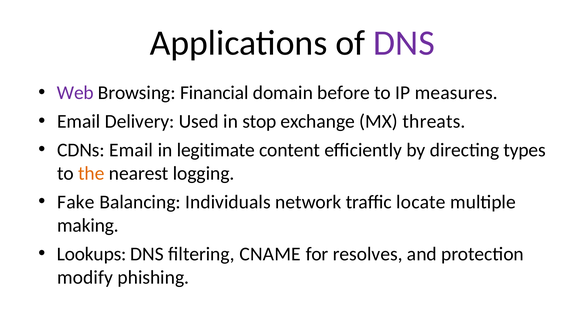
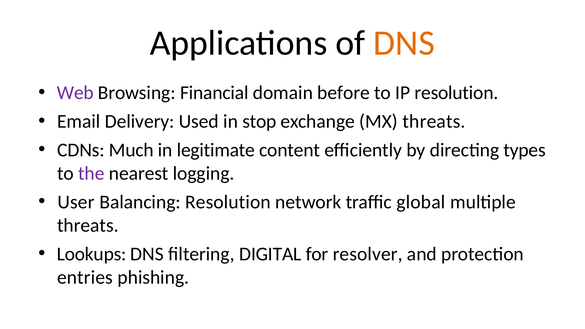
DNS at (404, 43) colour: purple -> orange
IP measures: measures -> resolution
CDNs Email: Email -> Much
the colour: orange -> purple
Fake: Fake -> User
Balancing Individuals: Individuals -> Resolution
locate: locate -> global
making at (88, 225): making -> threats
CNAME: CNAME -> DIGITAL
resolves: resolves -> resolver
modify: modify -> entries
